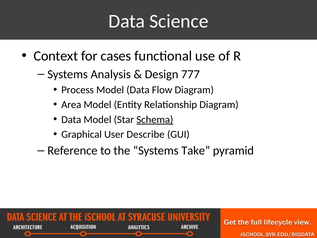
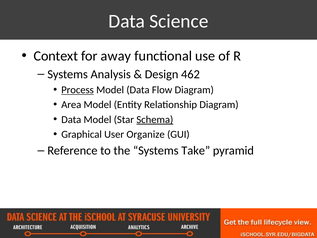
cases: cases -> away
777: 777 -> 462
Process underline: none -> present
Describe: Describe -> Organize
